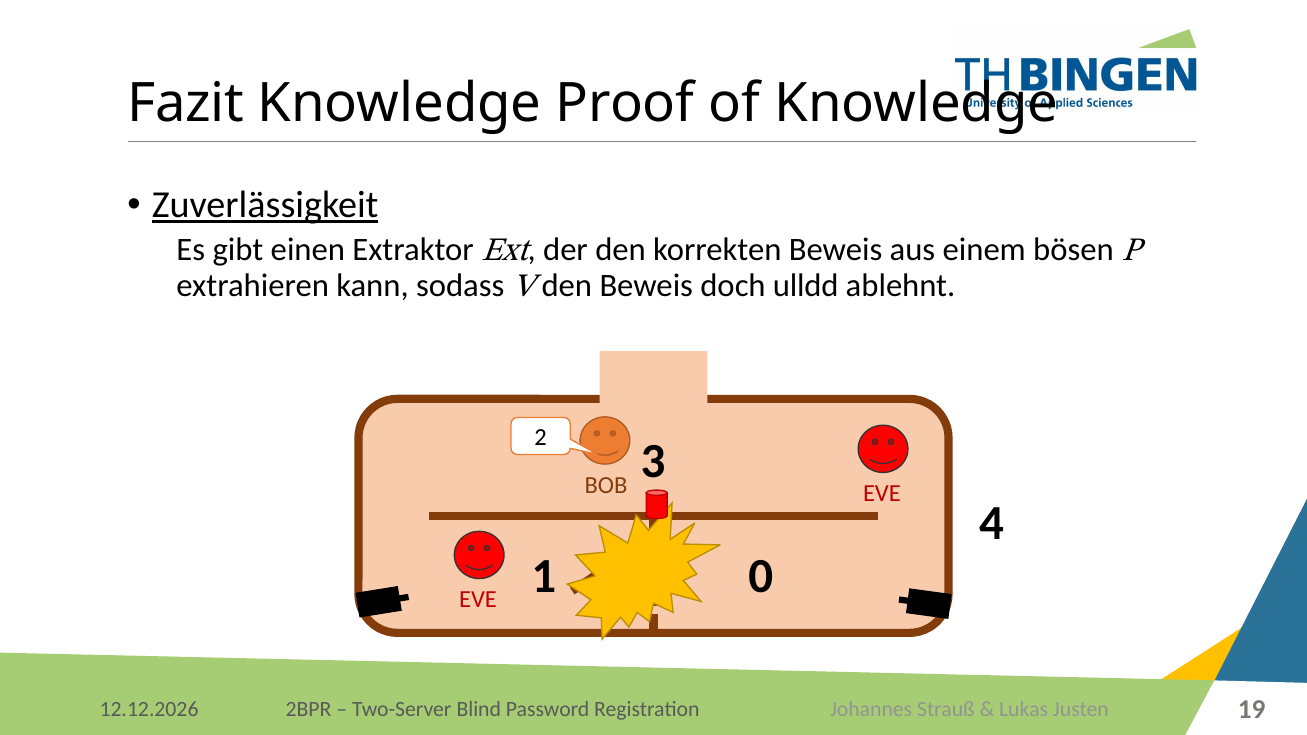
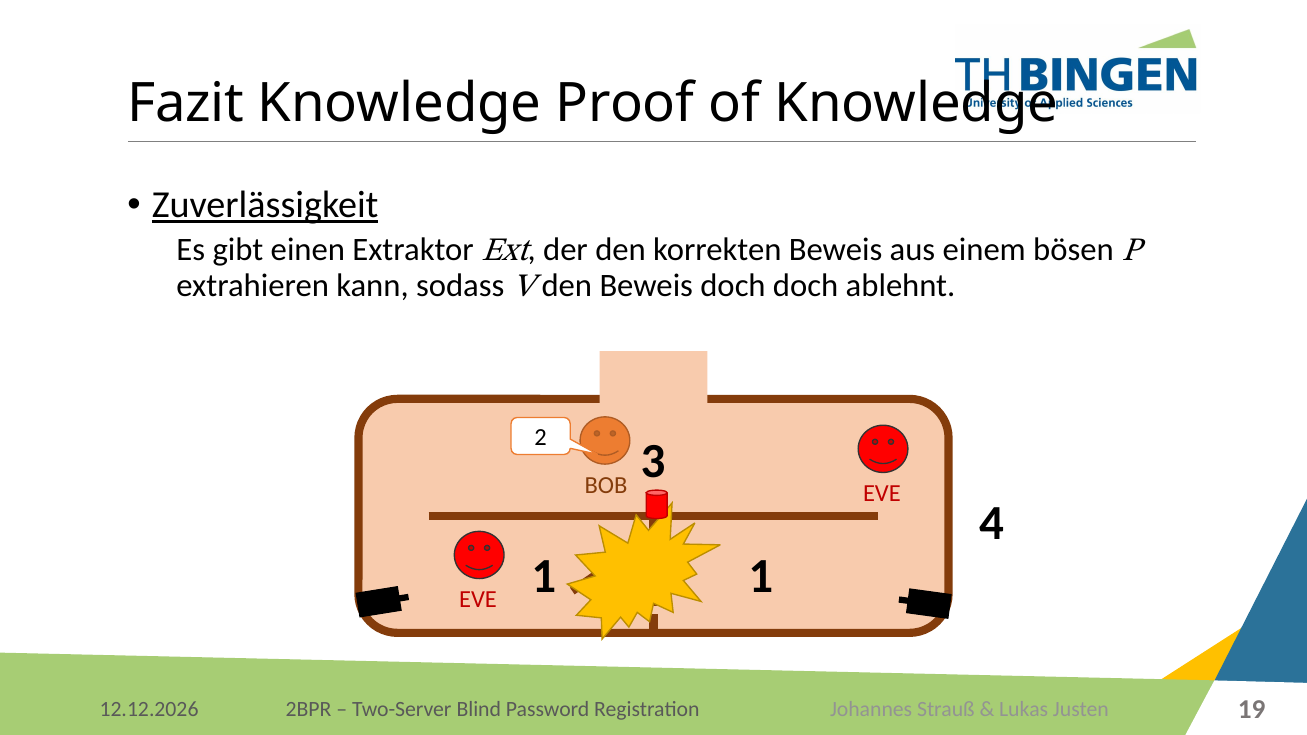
doch ulldd: ulldd -> doch
1 0: 0 -> 1
